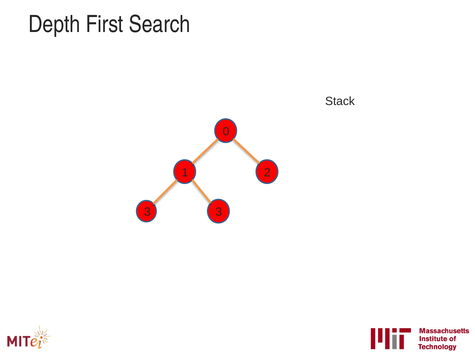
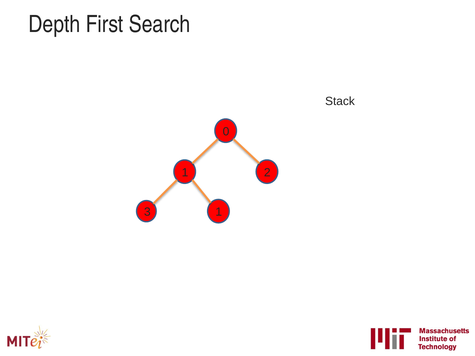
3 3: 3 -> 1
